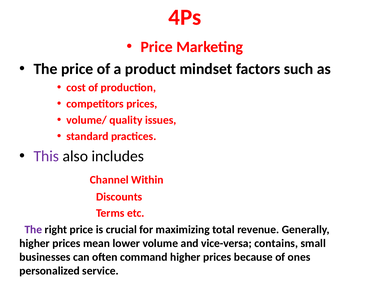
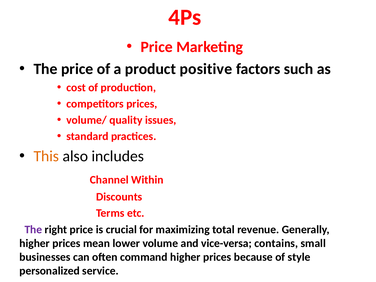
mindset: mindset -> positive
This colour: purple -> orange
ones: ones -> style
